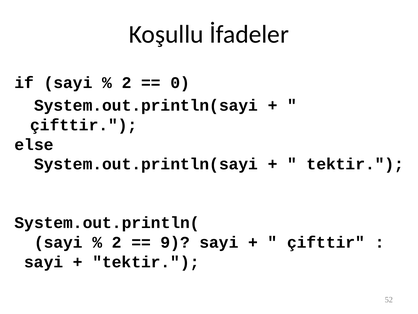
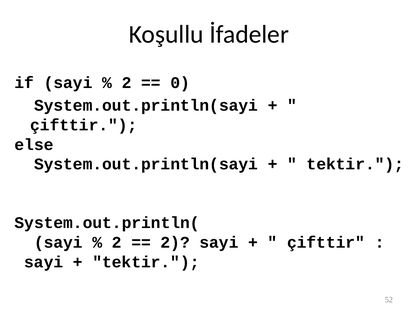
9 at (175, 242): 9 -> 2
